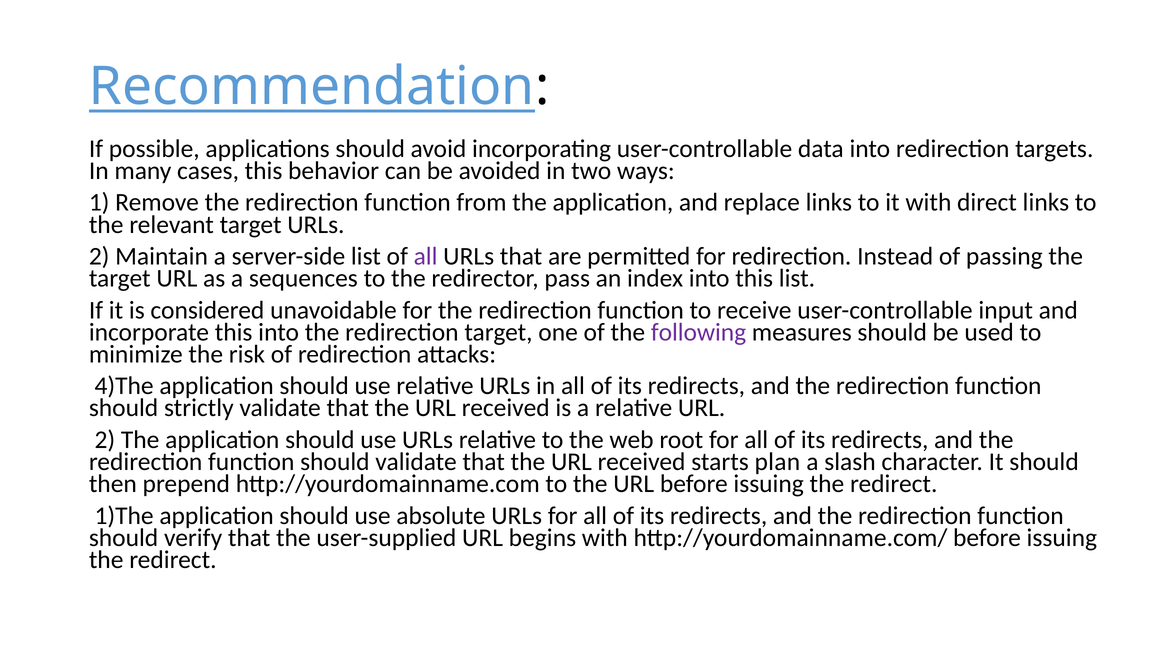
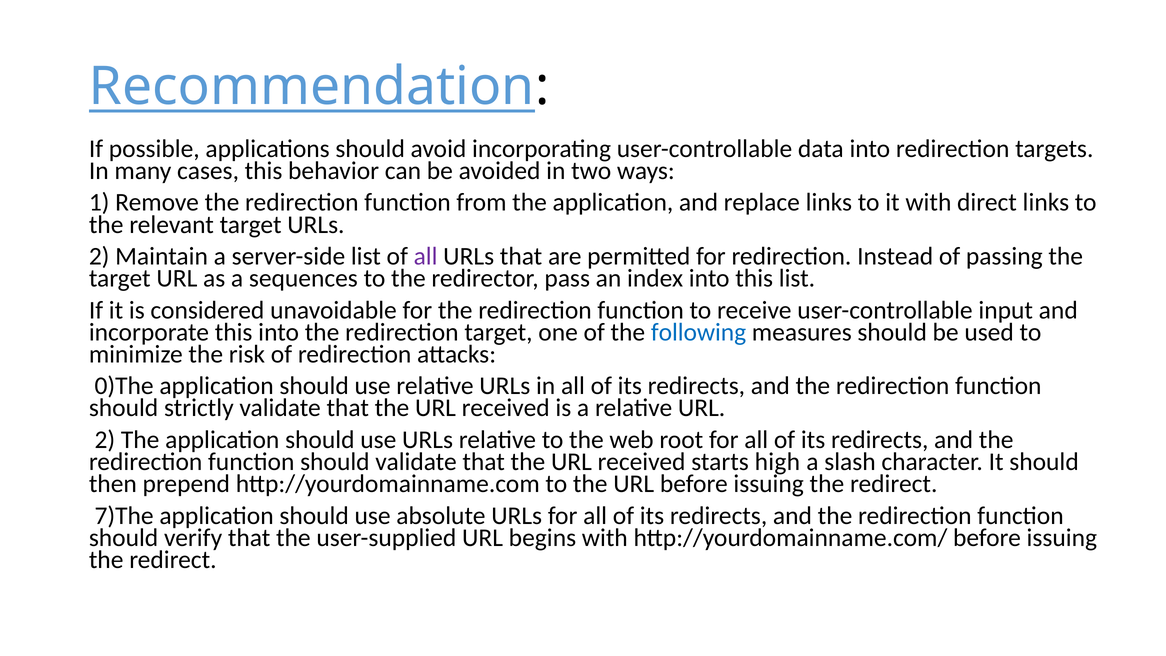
following colour: purple -> blue
4)The: 4)The -> 0)The
plan: plan -> high
1)The: 1)The -> 7)The
